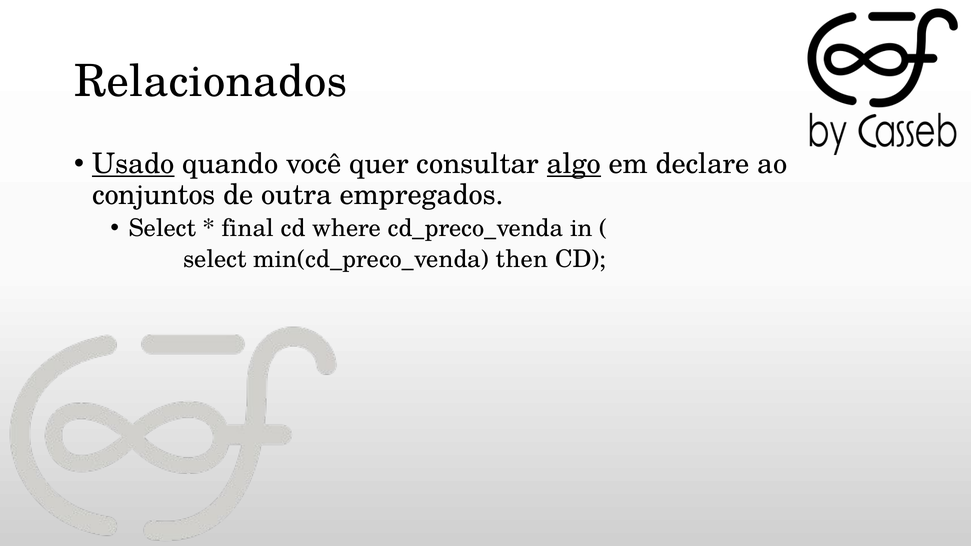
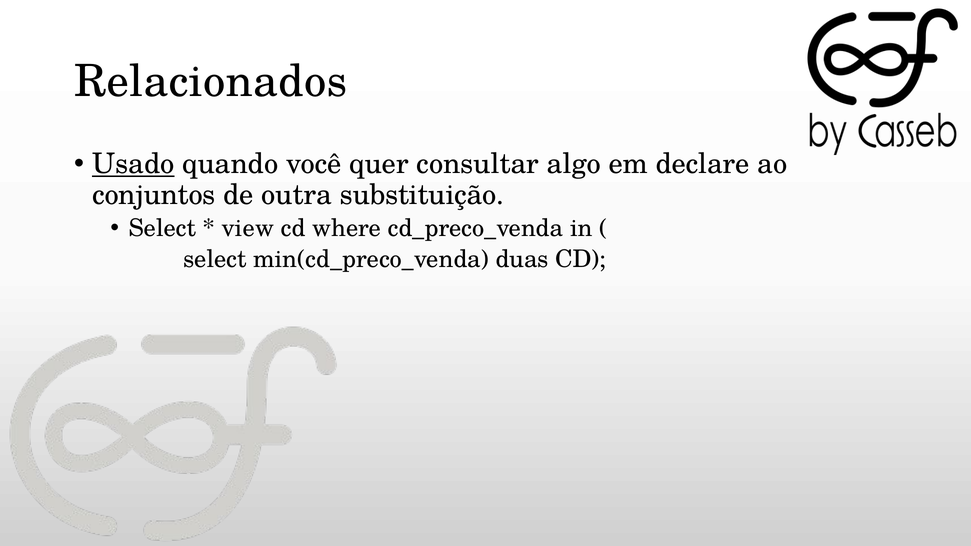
algo underline: present -> none
empregados: empregados -> substituição
final: final -> view
then: then -> duas
